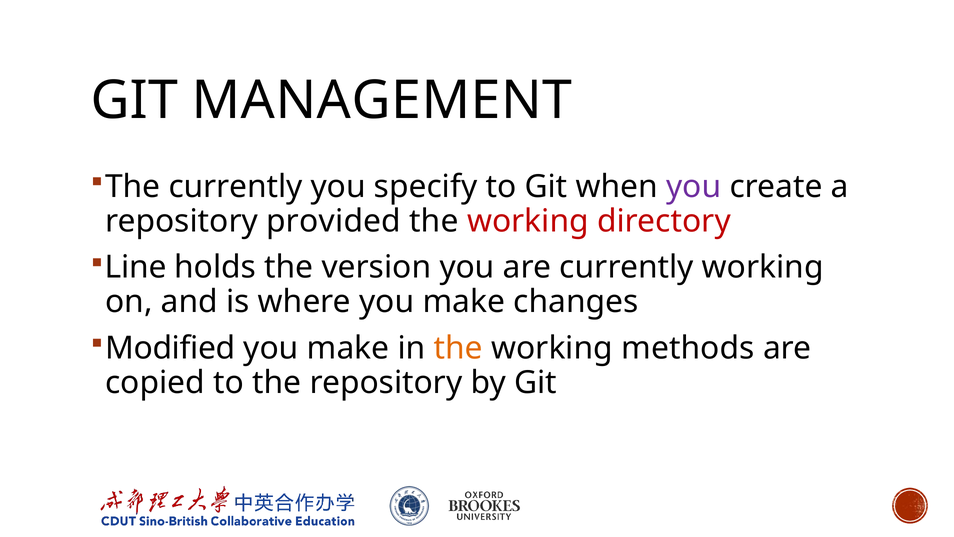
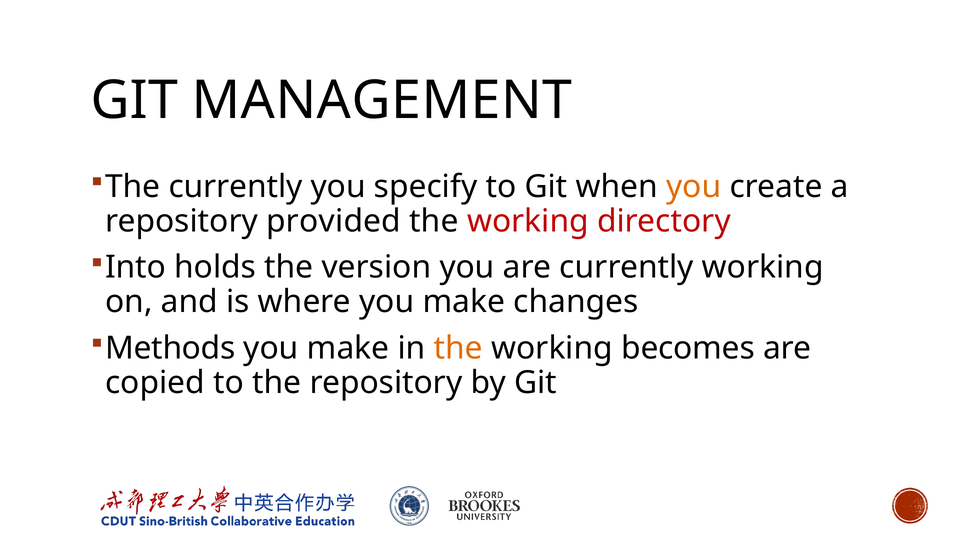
you at (694, 187) colour: purple -> orange
Line: Line -> Into
Modified: Modified -> Methods
methods: methods -> becomes
